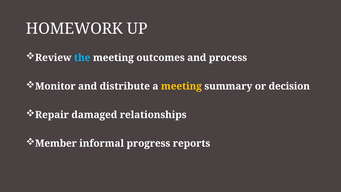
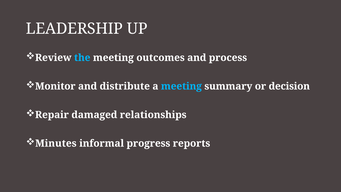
HOMEWORK: HOMEWORK -> LEADERSHIP
meeting at (181, 86) colour: yellow -> light blue
Member: Member -> Minutes
